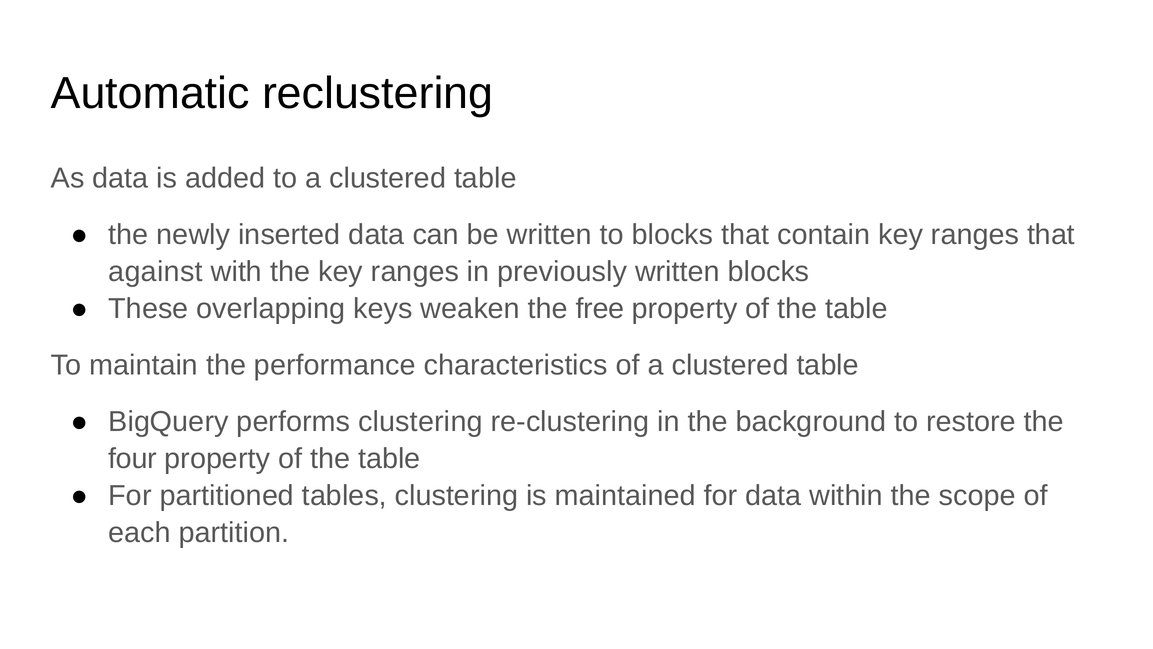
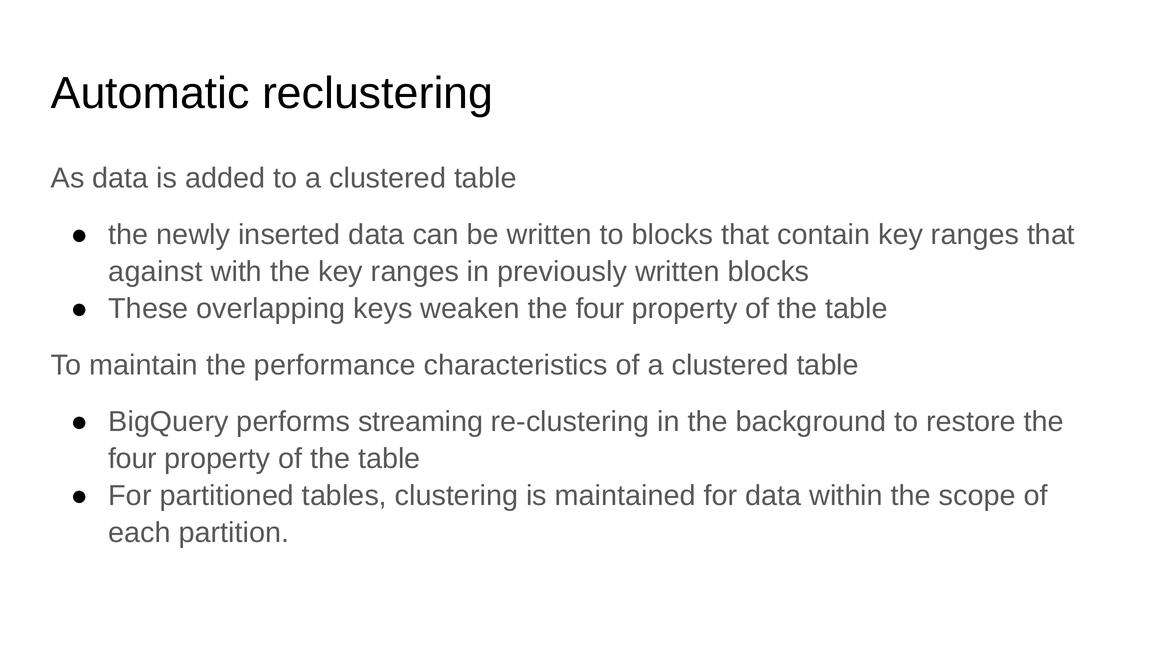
weaken the free: free -> four
performs clustering: clustering -> streaming
